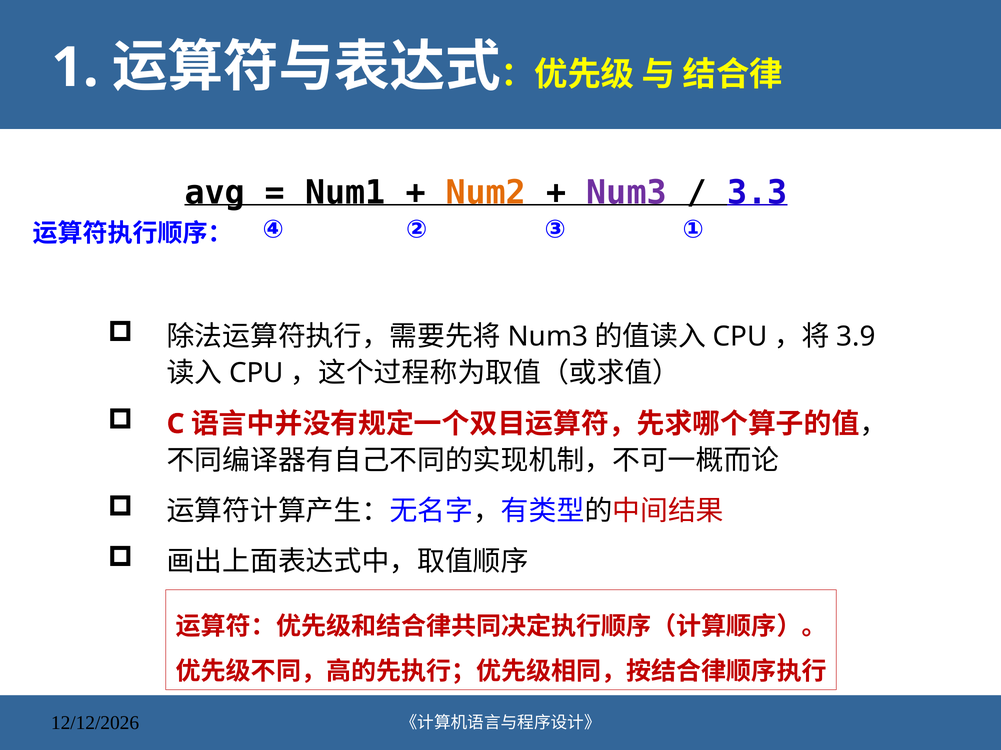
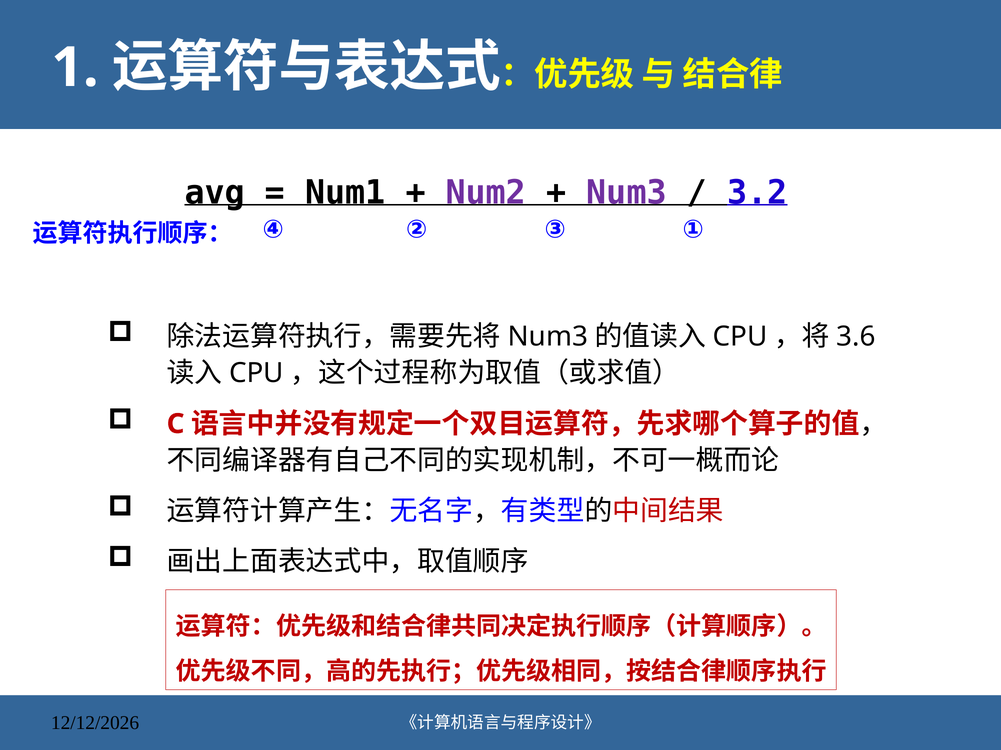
Num2 colour: orange -> purple
3.3: 3.3 -> 3.2
3.9: 3.9 -> 3.6
